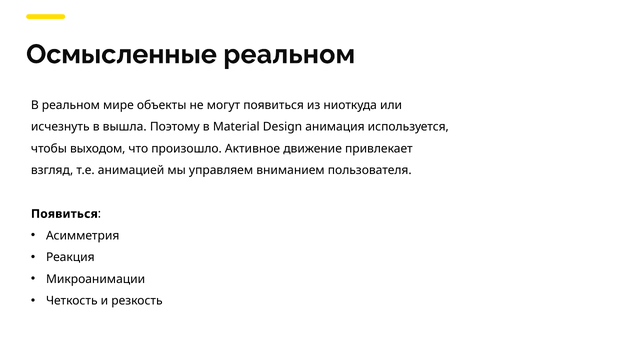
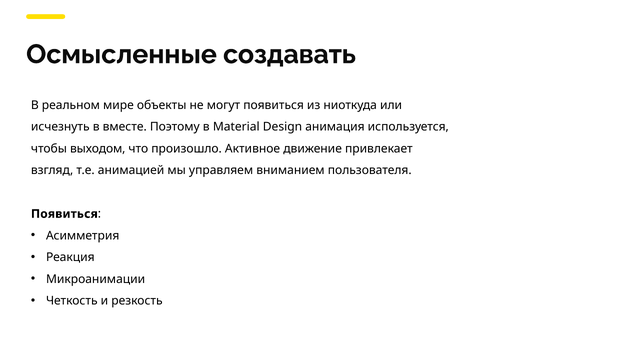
Осмысленные реальном: реальном -> создавать
вышла: вышла -> вместе
